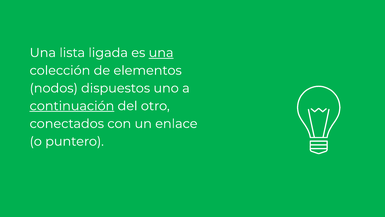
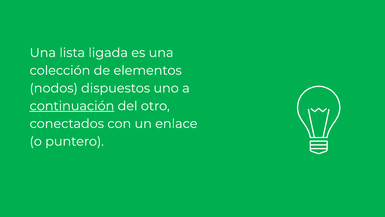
una at (161, 53) underline: present -> none
